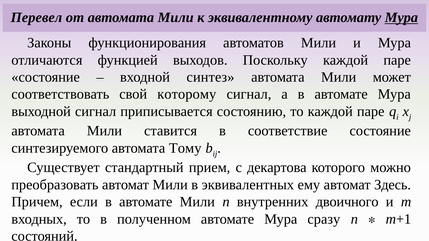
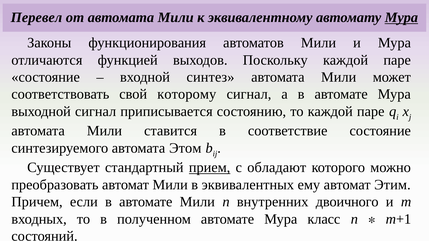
Тому: Тому -> Этом
прием underline: none -> present
декартова: декартова -> обладают
Здесь: Здесь -> Этим
сразу: сразу -> класс
